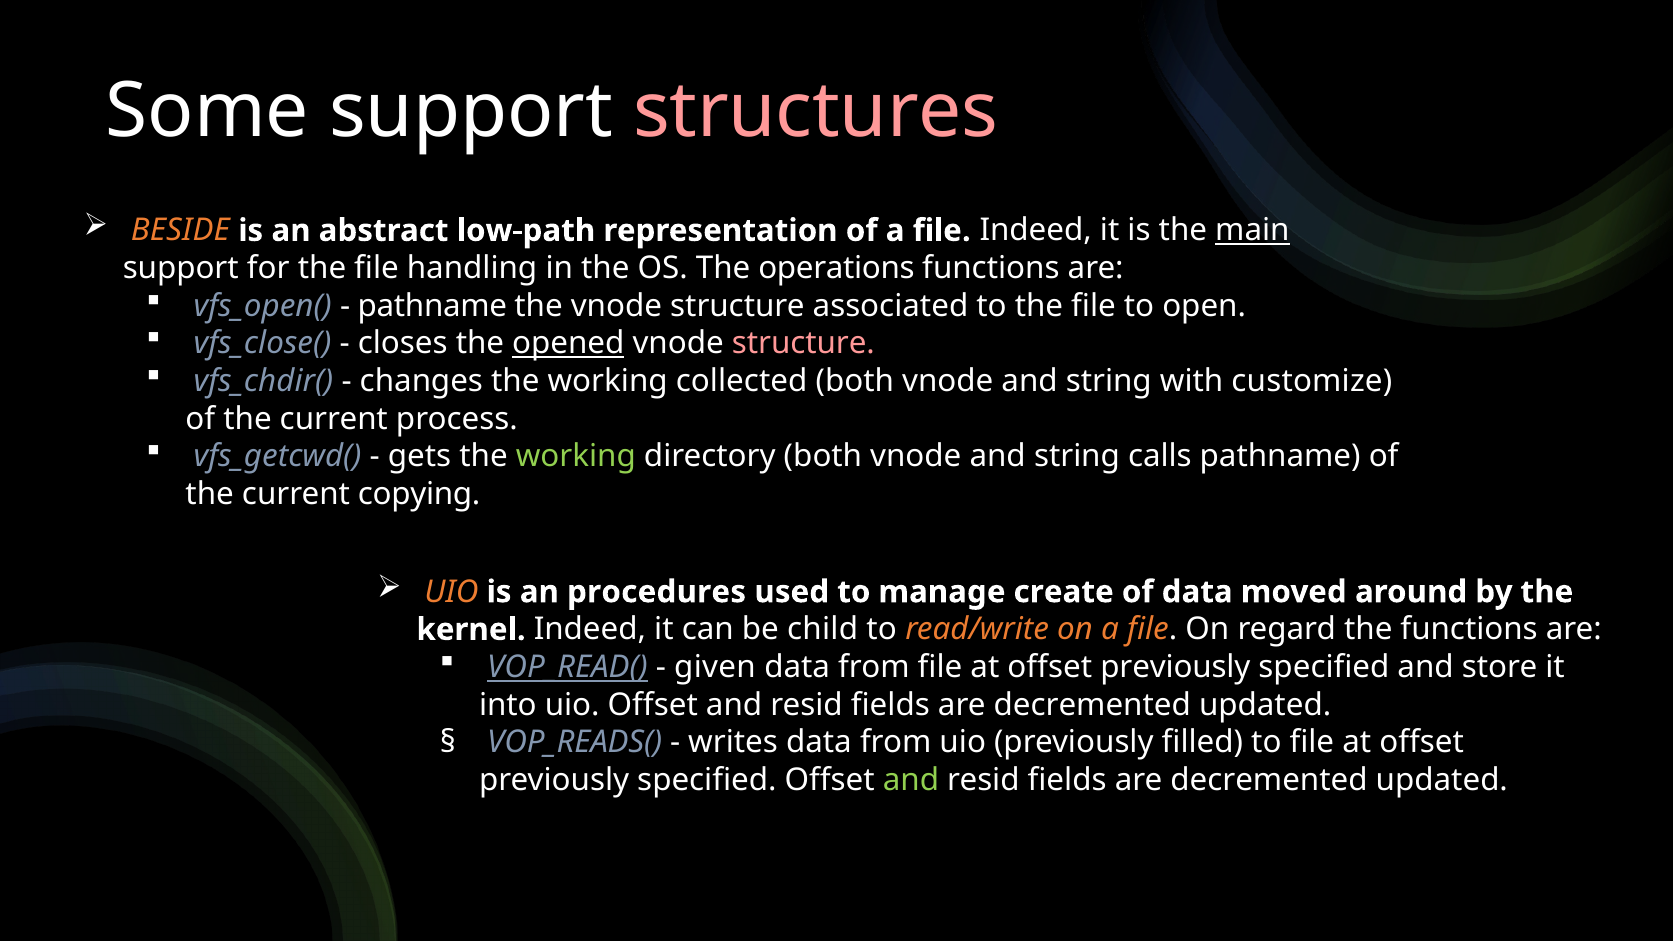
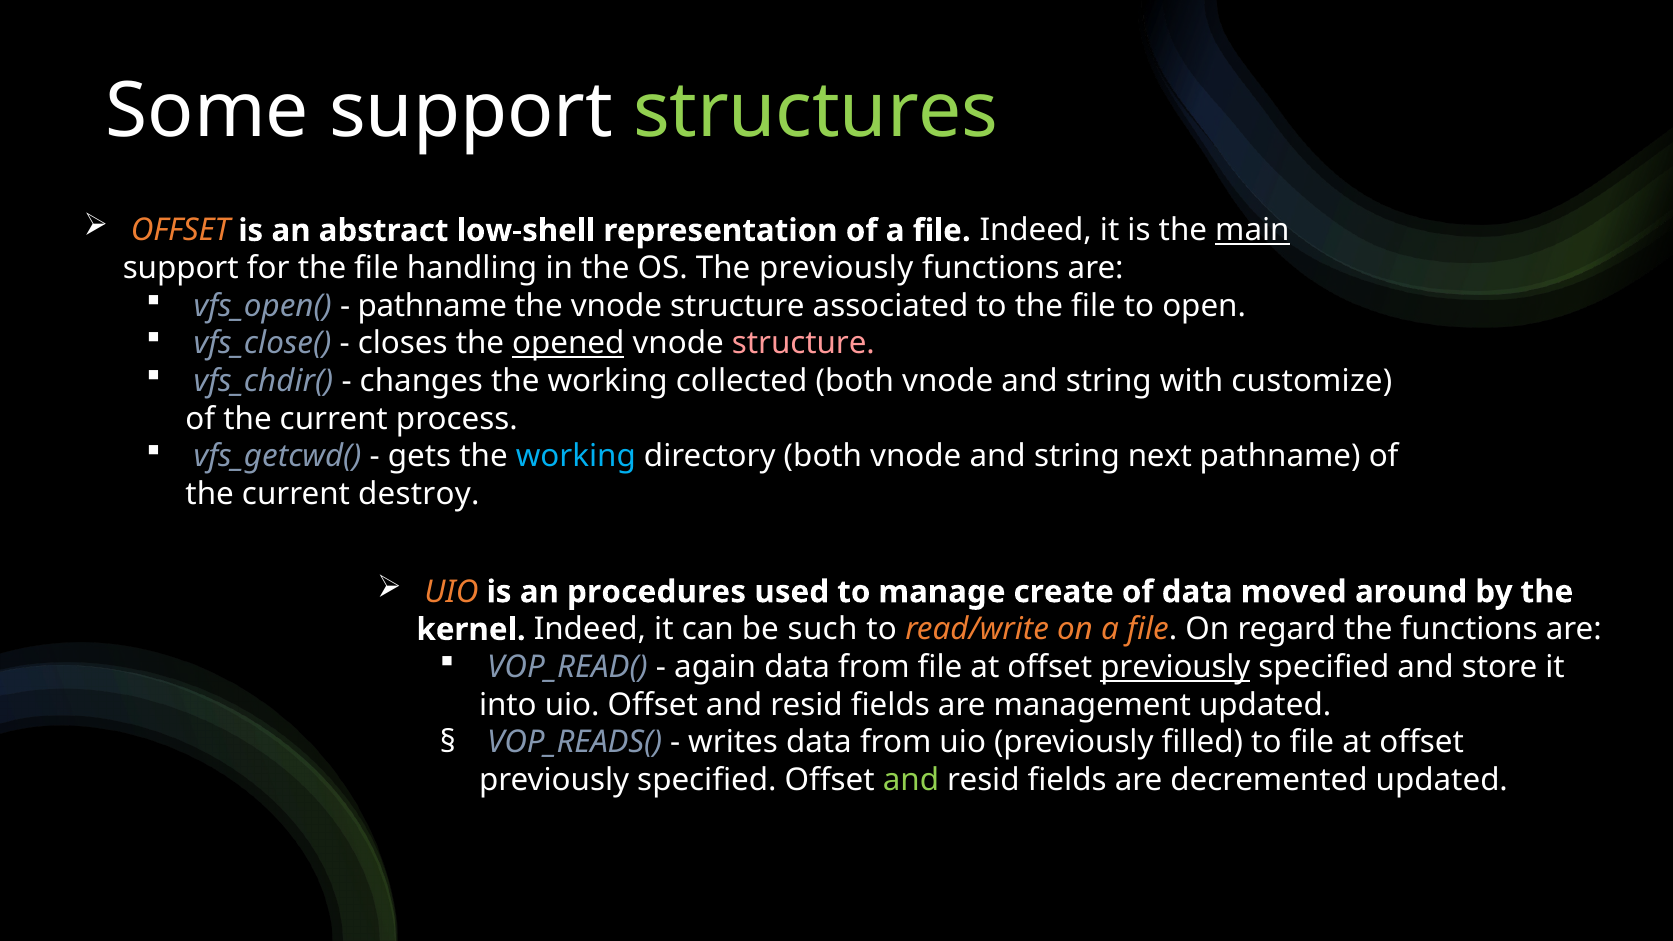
structures colour: pink -> light green
BESIDE at (180, 231): BESIDE -> OFFSET
low-path: low-path -> low-shell
The operations: operations -> previously
working at (576, 456) colour: light green -> light blue
calls: calls -> next
copying: copying -> destroy
child: child -> such
VOP_READ( underline: present -> none
given: given -> again
previously at (1175, 667) underline: none -> present
decremented at (1092, 705): decremented -> management
